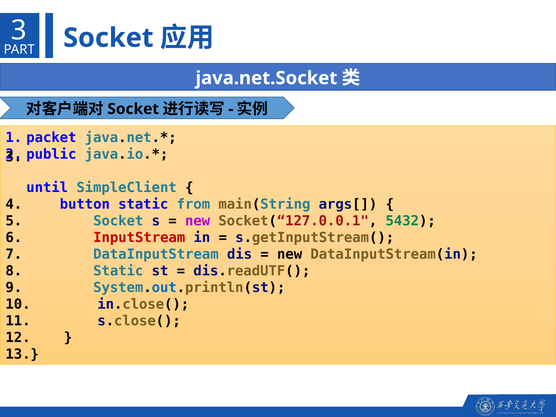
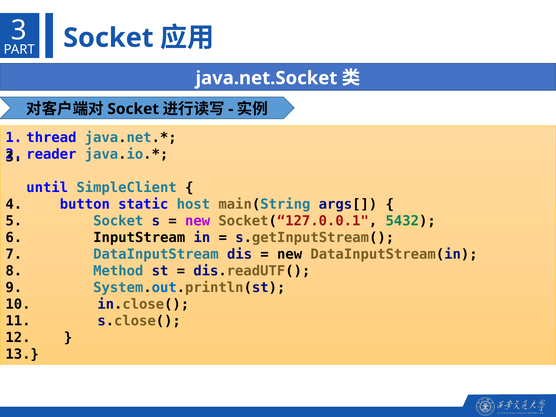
packet: packet -> thread
public: public -> reader
from: from -> host
InputStream colour: red -> black
Static at (118, 271): Static -> Method
